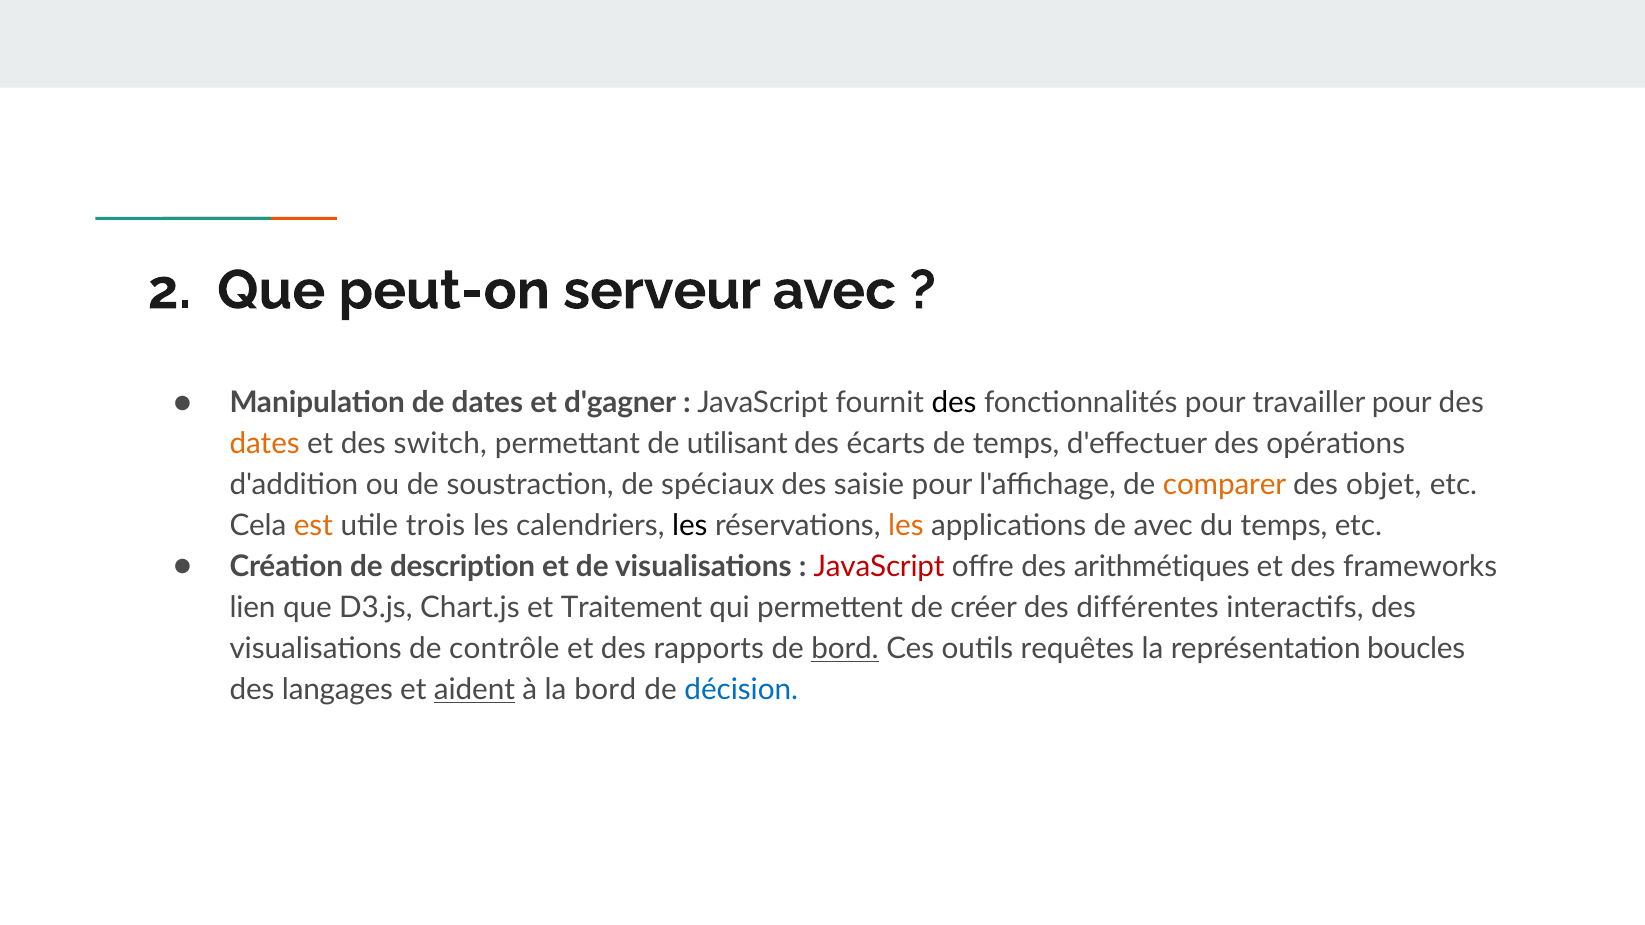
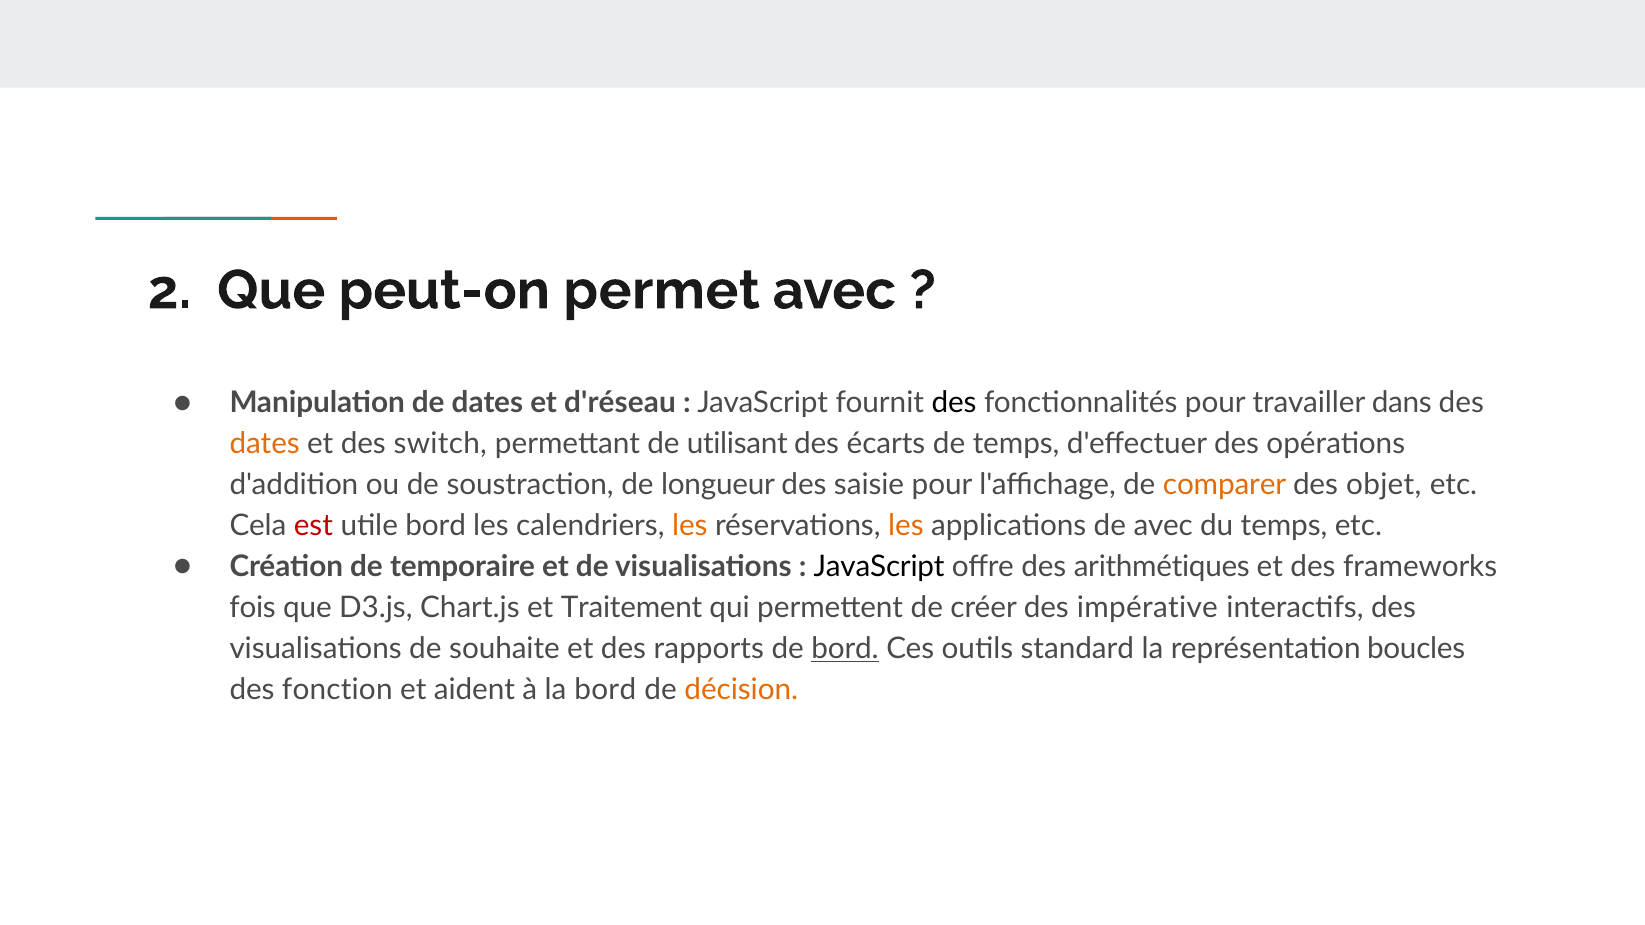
serveur: serveur -> permet
d'gagner: d'gagner -> d'réseau
travailler pour: pour -> dans
spéciaux: spéciaux -> longueur
est colour: orange -> red
utile trois: trois -> bord
les at (690, 526) colour: black -> orange
description: description -> temporaire
JavaScript at (879, 567) colour: red -> black
lien: lien -> fois
différentes: différentes -> impérative
contrôle: contrôle -> souhaite
requêtes: requêtes -> standard
langages: langages -> fonction
aident underline: present -> none
décision colour: blue -> orange
